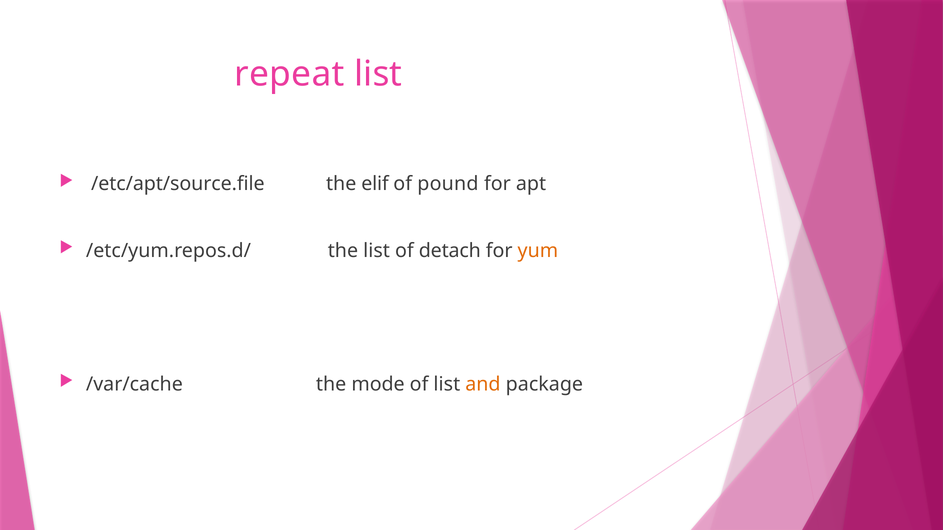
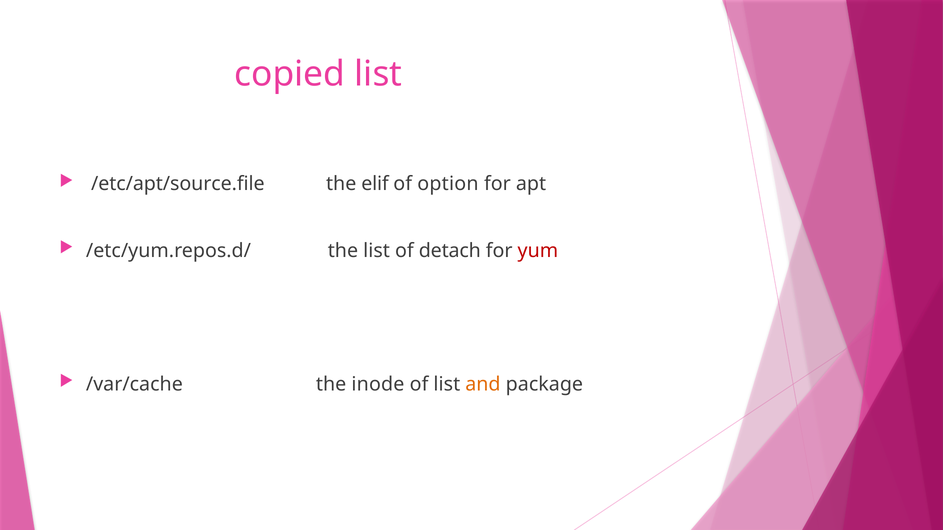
repeat: repeat -> copied
pound: pound -> option
yum colour: orange -> red
mode: mode -> inode
